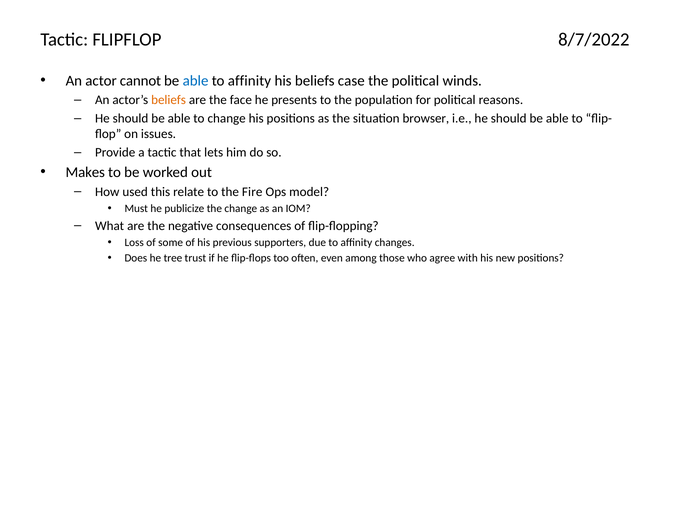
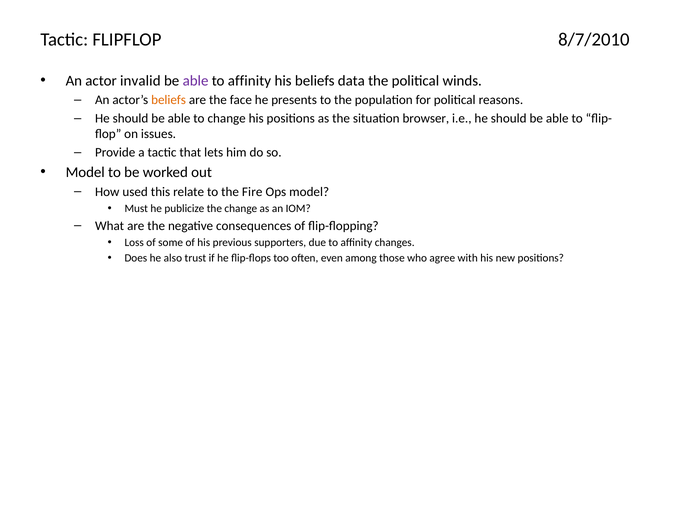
8/7/2022: 8/7/2022 -> 8/7/2010
cannot: cannot -> invalid
able at (196, 81) colour: blue -> purple
case: case -> data
Makes at (85, 172): Makes -> Model
tree: tree -> also
